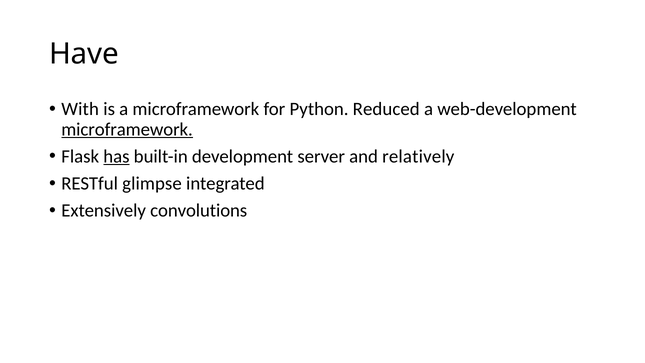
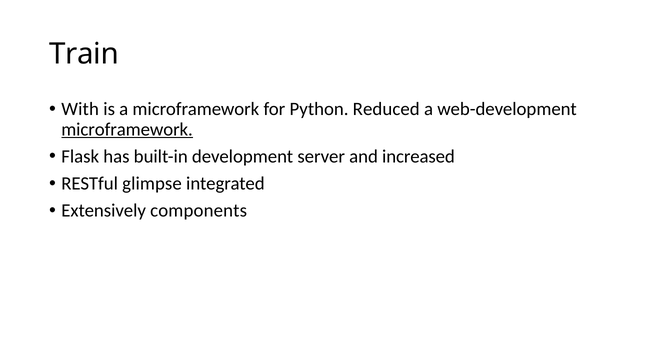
Have: Have -> Train
has underline: present -> none
relatively: relatively -> increased
convolutions: convolutions -> components
